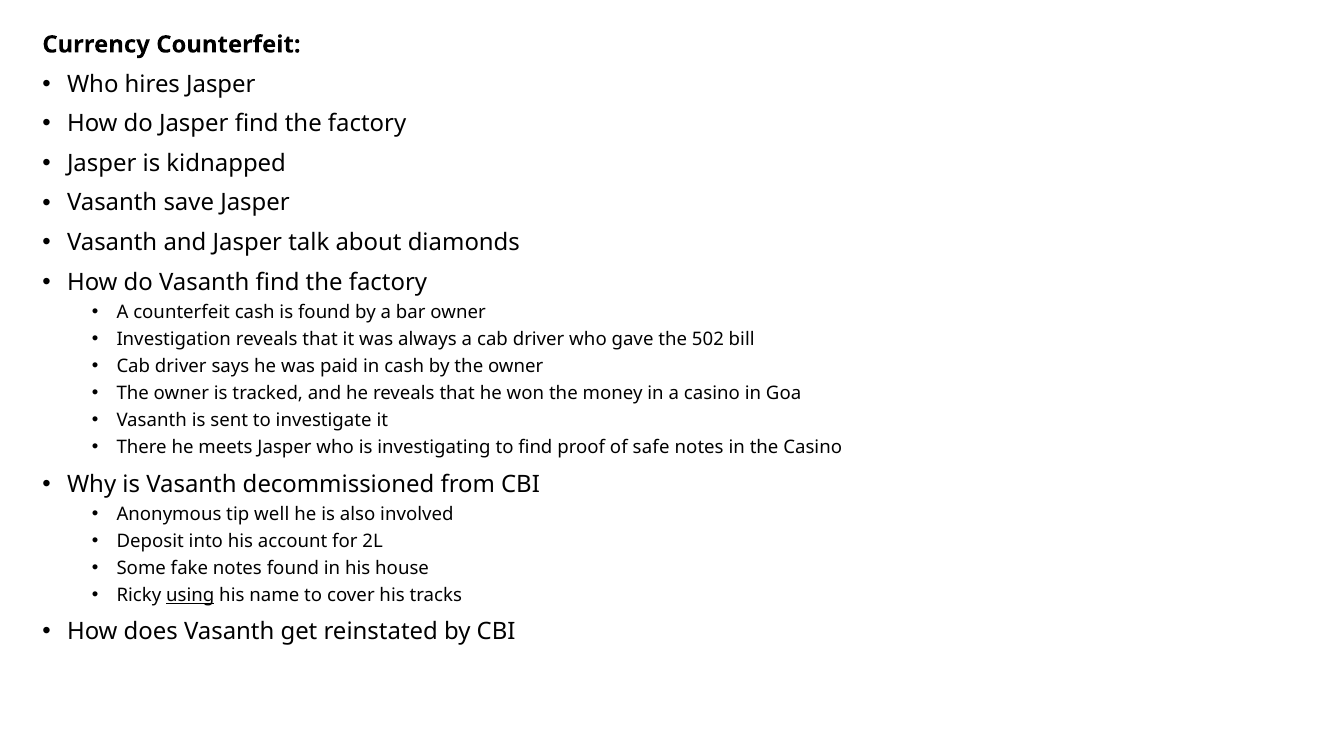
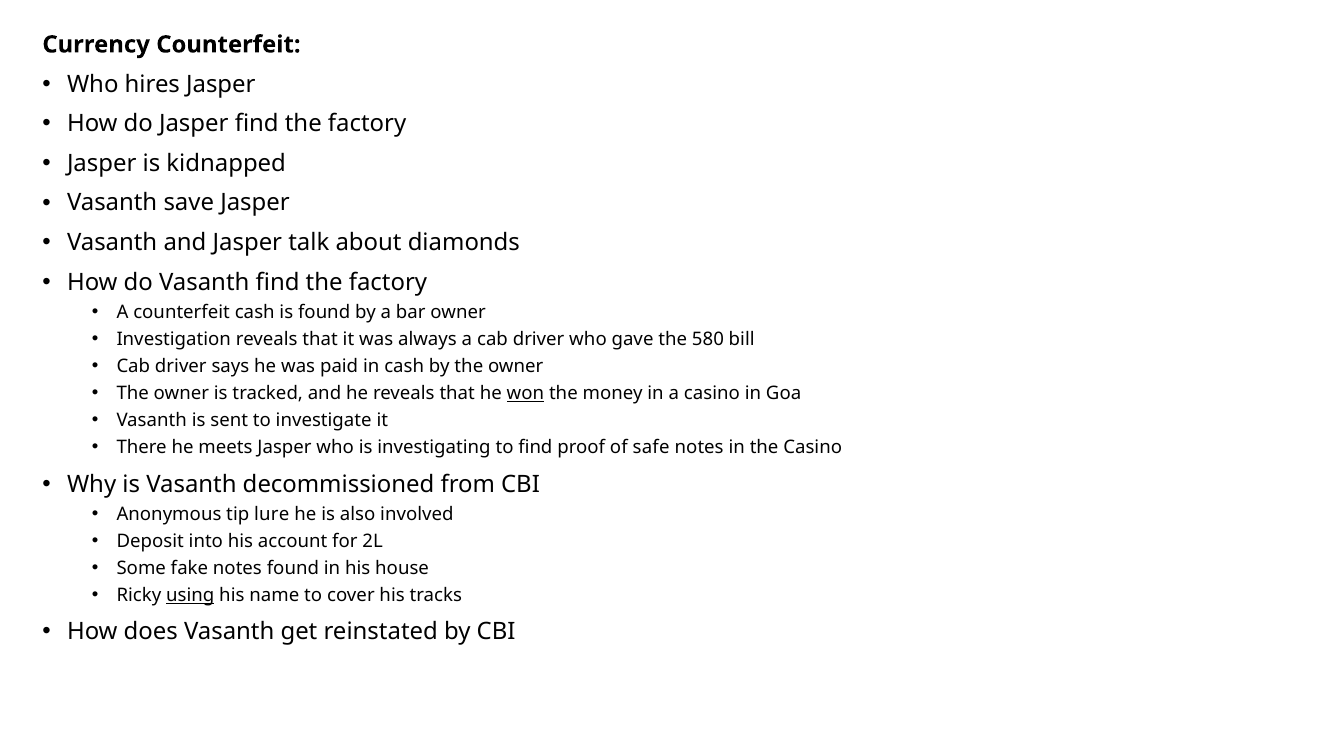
502: 502 -> 580
won underline: none -> present
well: well -> lure
